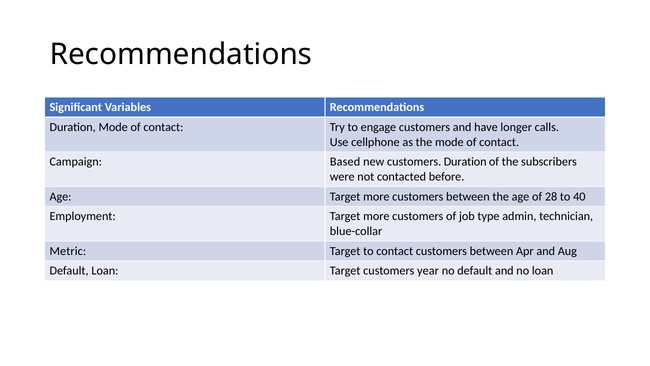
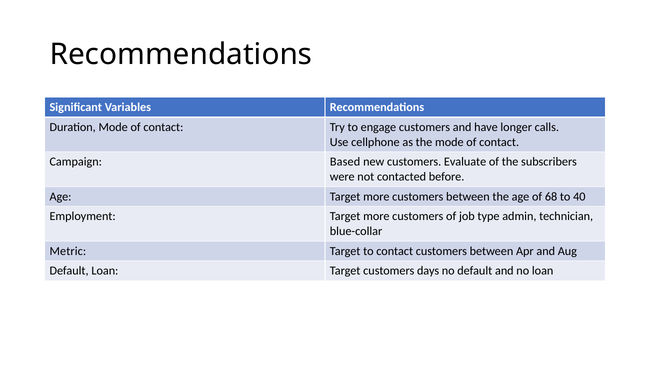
customers Duration: Duration -> Evaluate
28: 28 -> 68
year: year -> days
